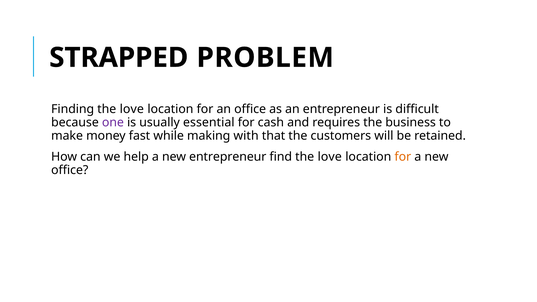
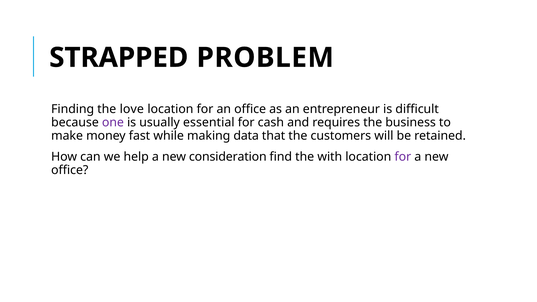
with: with -> data
new entrepreneur: entrepreneur -> consideration
find the love: love -> with
for at (403, 157) colour: orange -> purple
